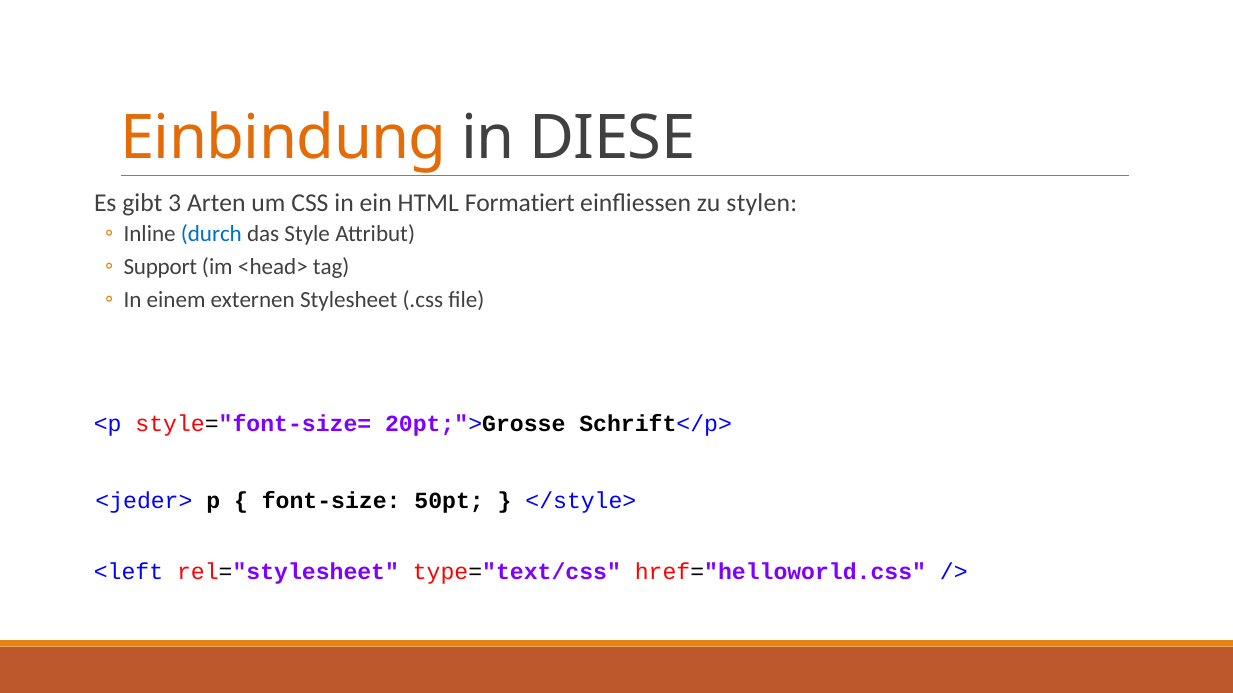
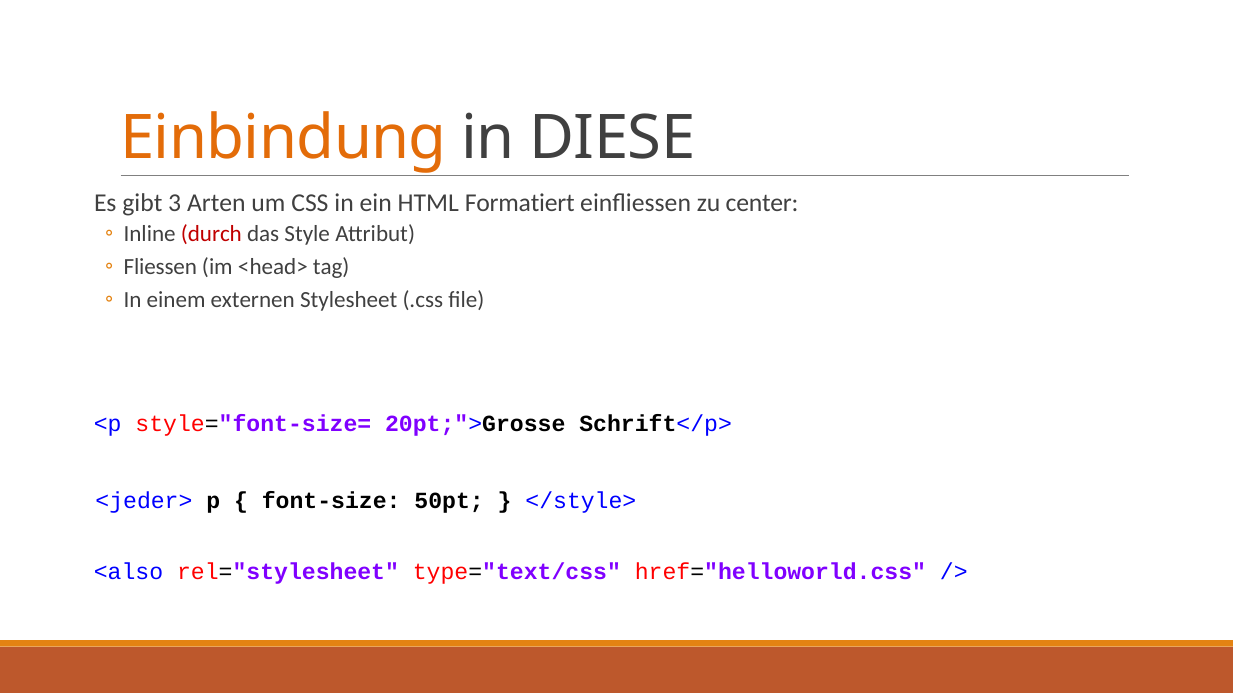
stylen: stylen -> center
durch colour: blue -> red
Support: Support -> Fliessen
<left: <left -> <also
